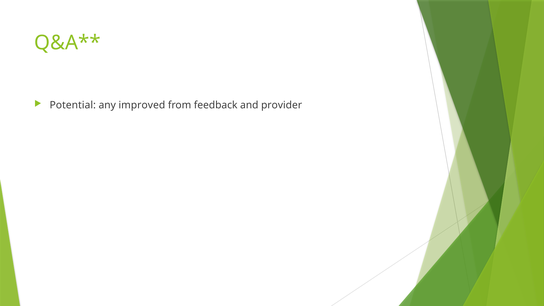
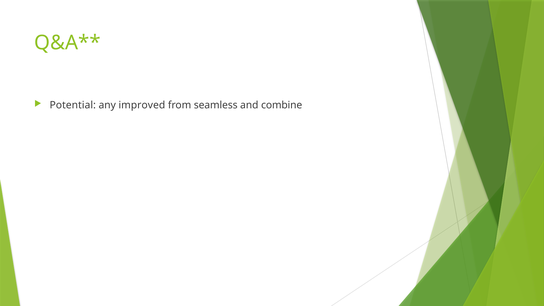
feedback: feedback -> seamless
provider: provider -> combine
